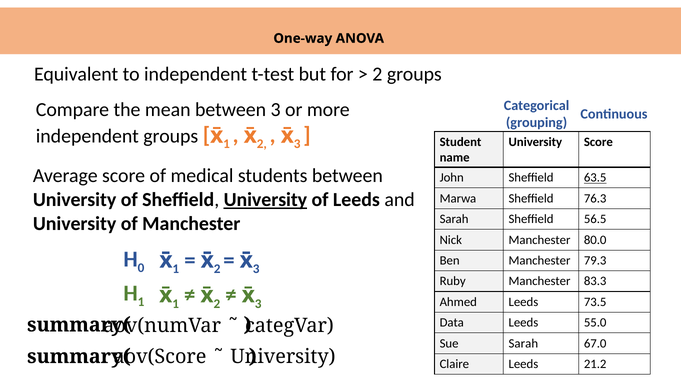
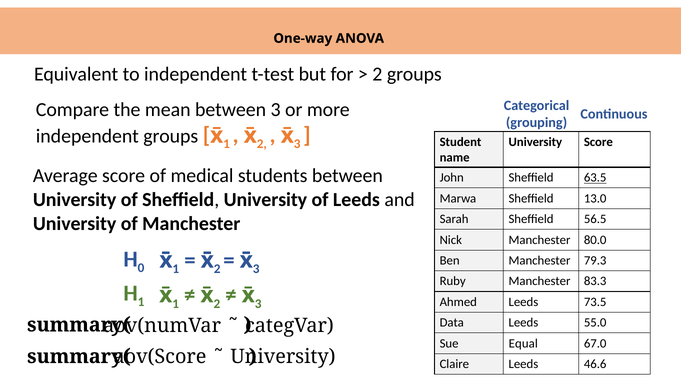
University at (265, 200) underline: present -> none
76.3: 76.3 -> 13.0
Sue Sarah: Sarah -> Equal
21.2: 21.2 -> 46.6
